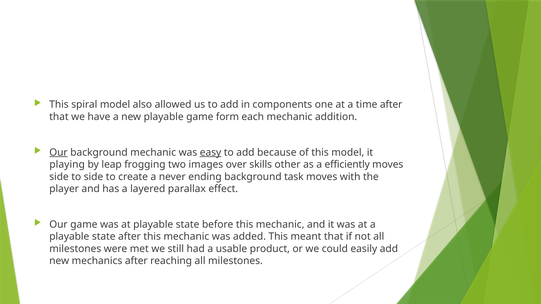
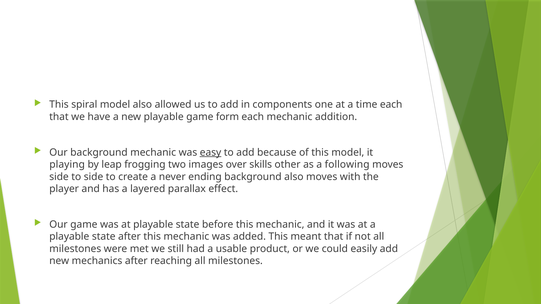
time after: after -> each
Our at (59, 152) underline: present -> none
efficiently: efficiently -> following
background task: task -> also
